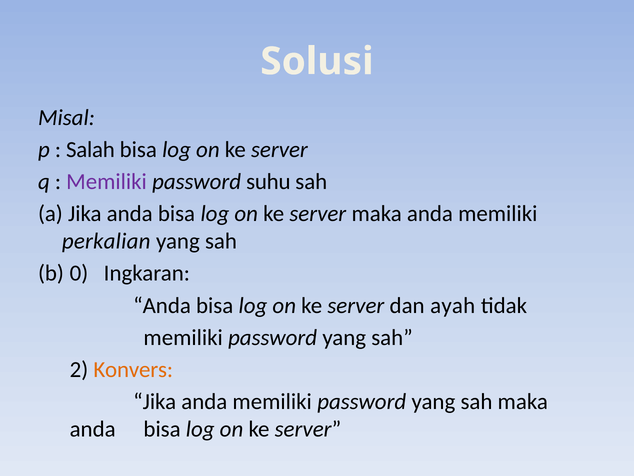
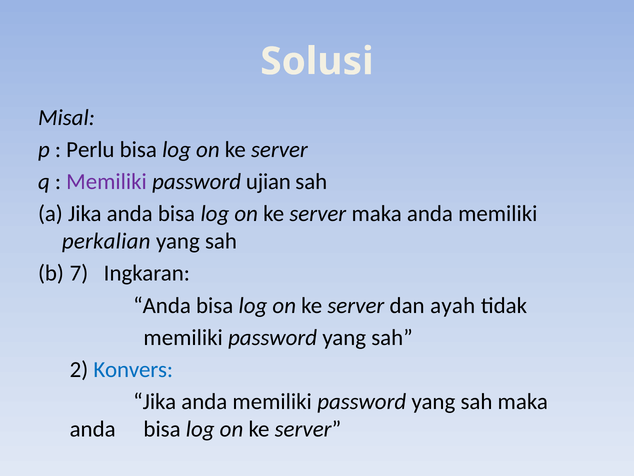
Salah: Salah -> Perlu
suhu: suhu -> ujian
0: 0 -> 7
Konvers colour: orange -> blue
